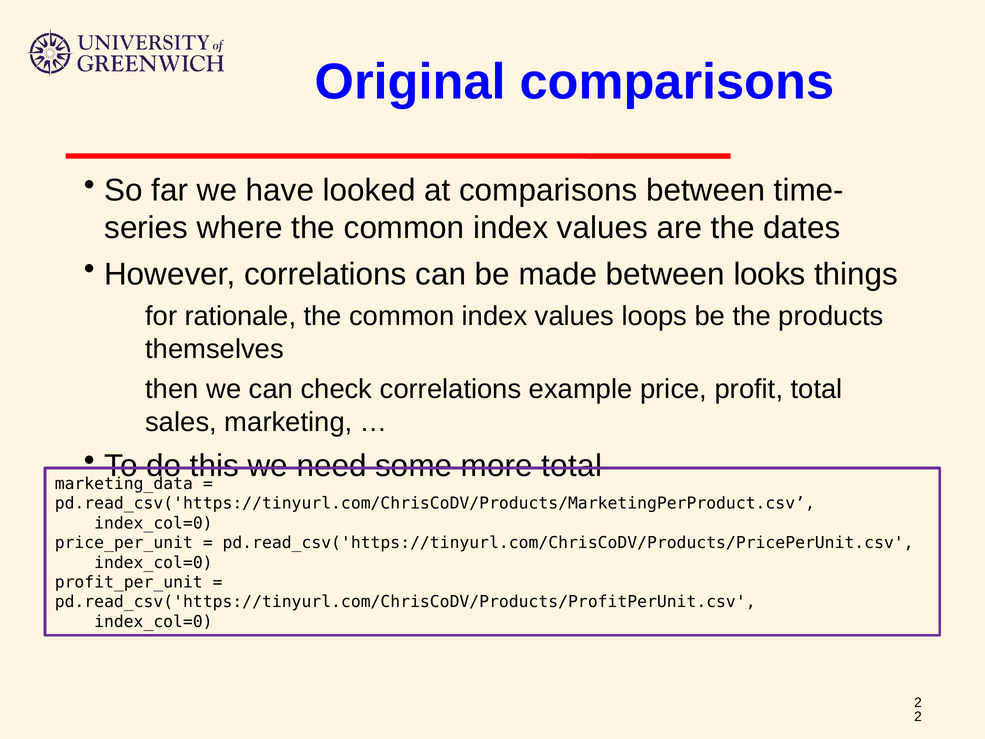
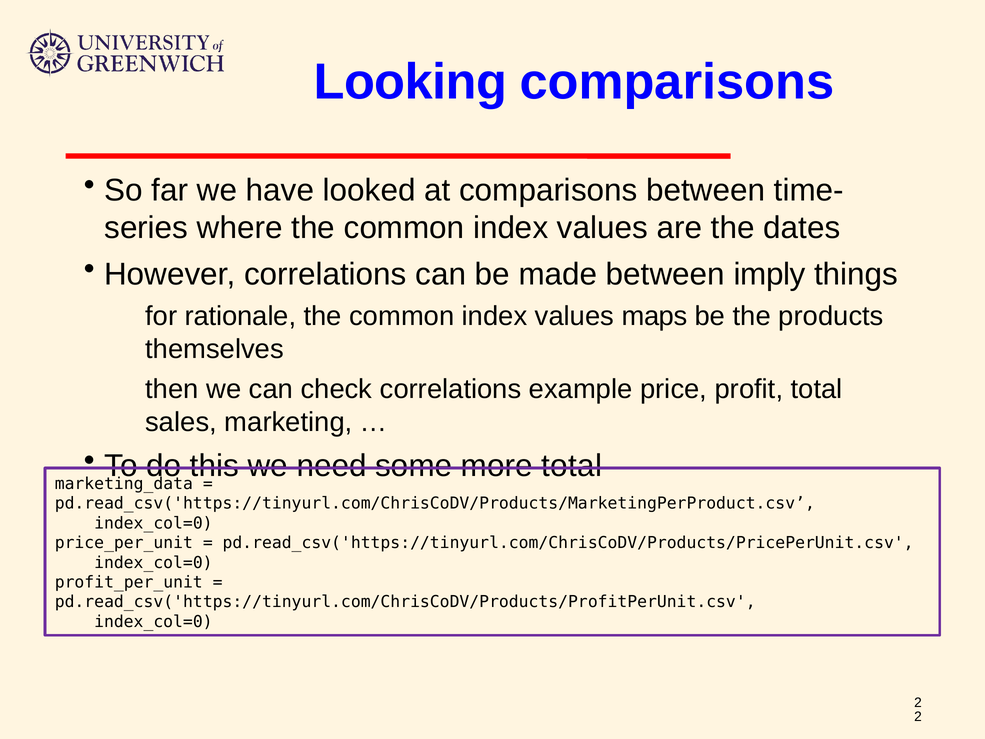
Original: Original -> Looking
looks: looks -> imply
loops: loops -> maps
